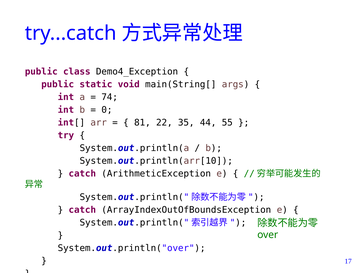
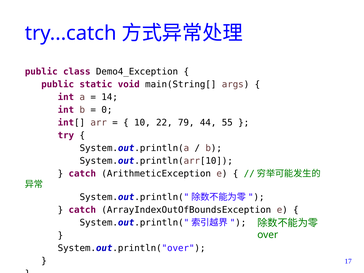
74: 74 -> 14
81: 81 -> 10
35: 35 -> 79
